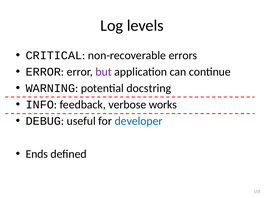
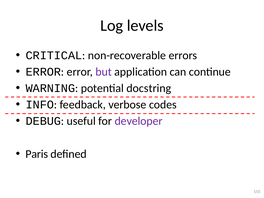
works: works -> codes
developer colour: blue -> purple
Ends: Ends -> Paris
